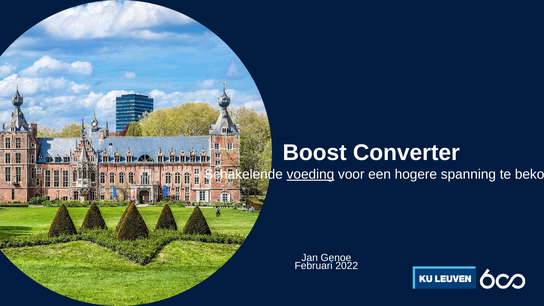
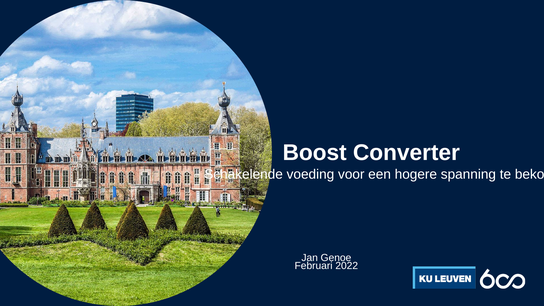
voeding underline: present -> none
